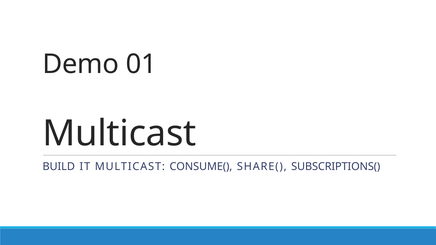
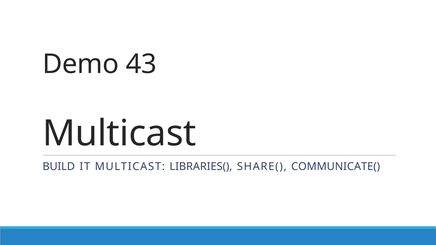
01: 01 -> 43
CONSUME(: CONSUME( -> LIBRARIES(
SUBSCRIPTIONS(: SUBSCRIPTIONS( -> COMMUNICATE(
